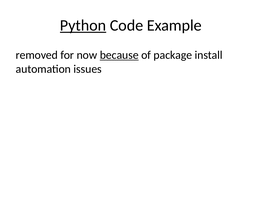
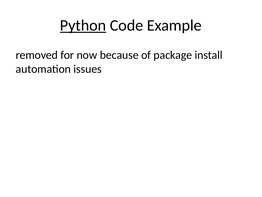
because underline: present -> none
